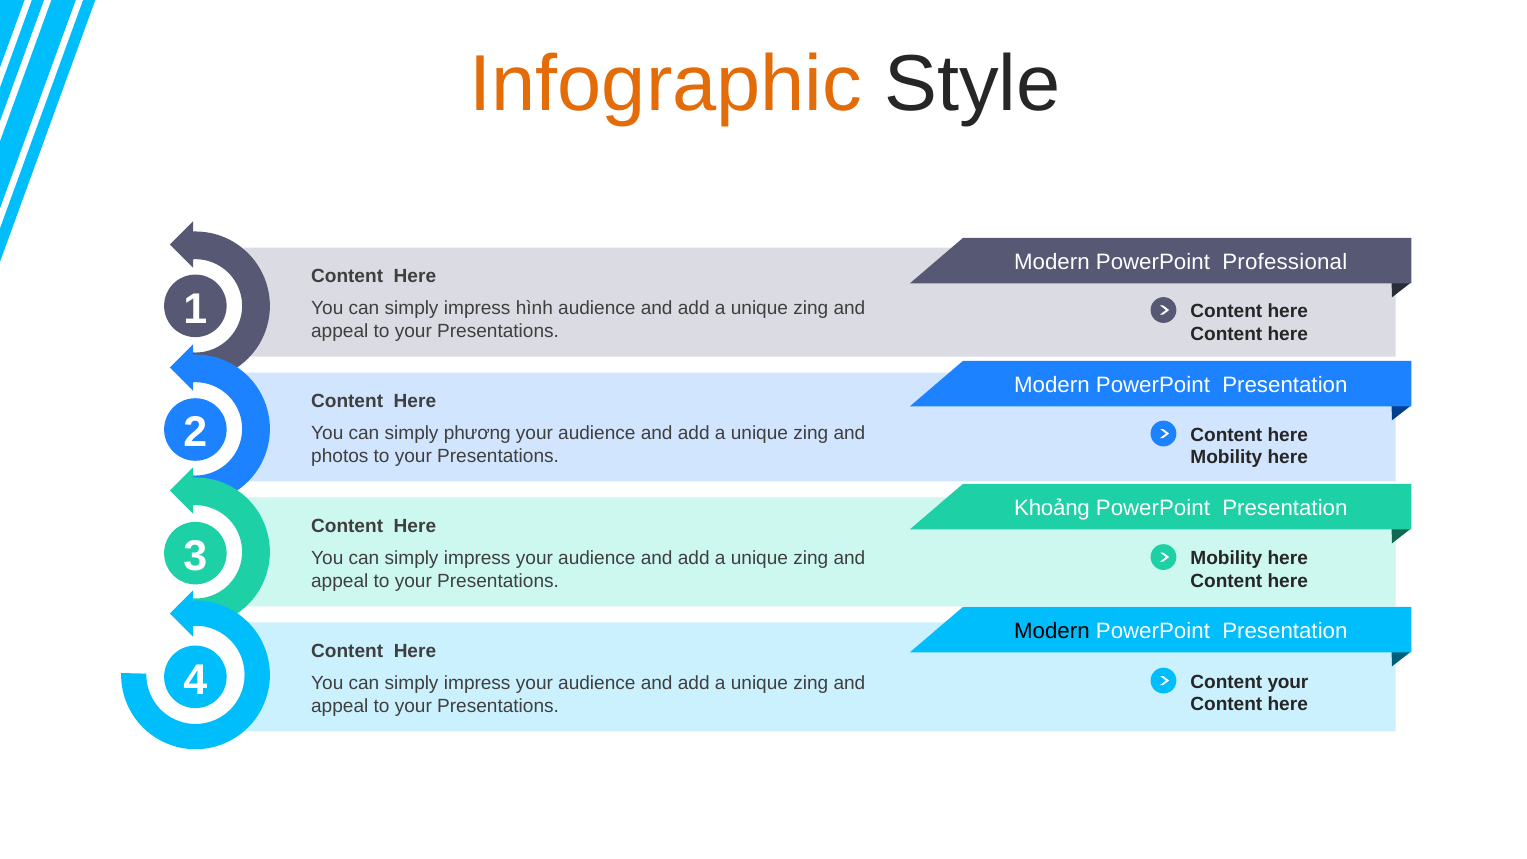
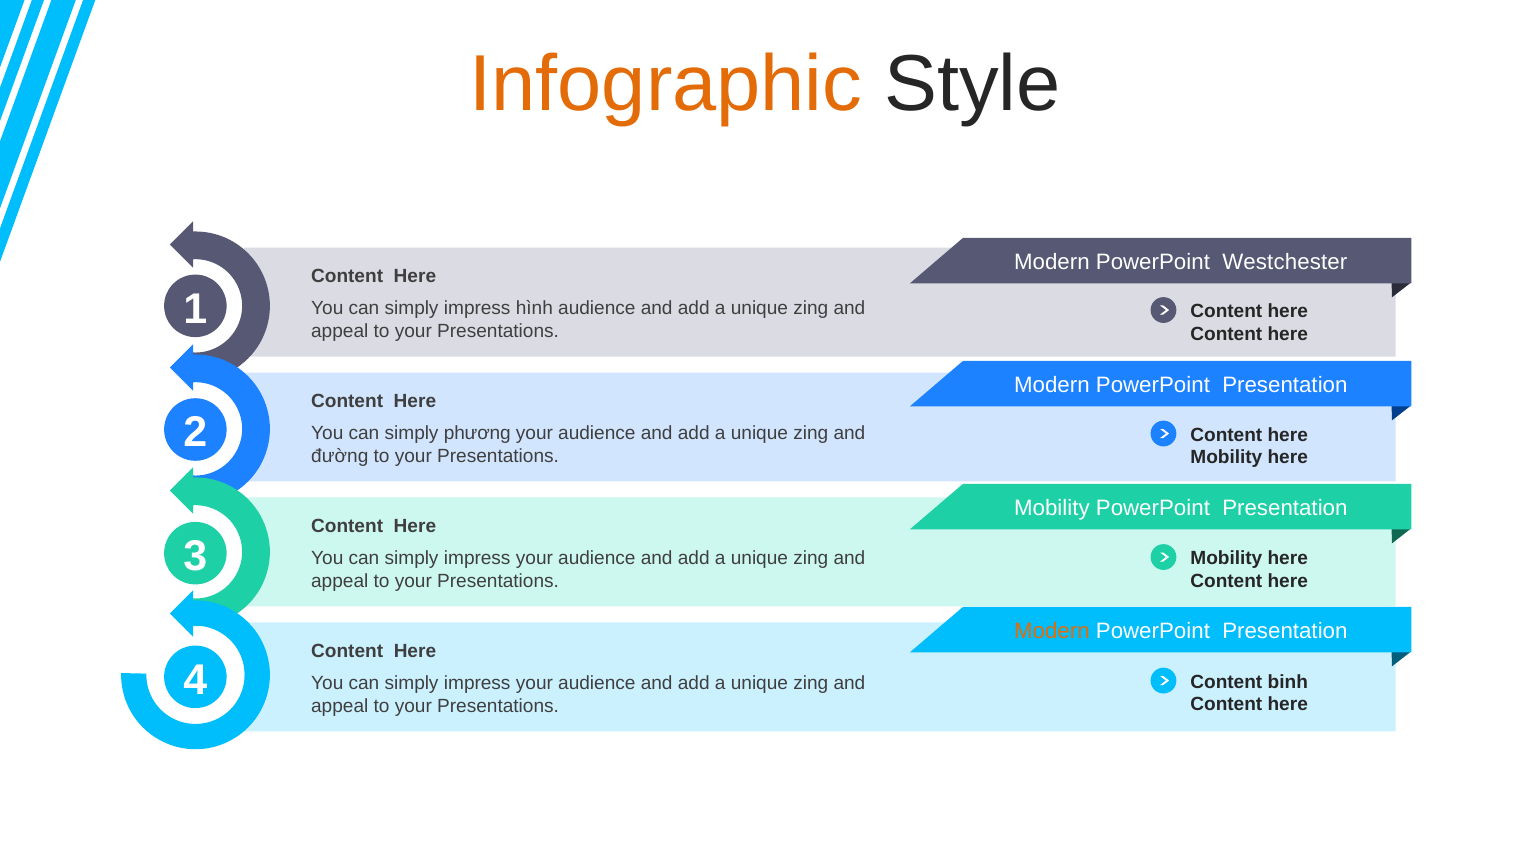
Professional: Professional -> Westchester
photos: photos -> đường
Khoảng at (1052, 508): Khoảng -> Mobility
Modern at (1052, 631) colour: black -> orange
Content your: your -> binh
